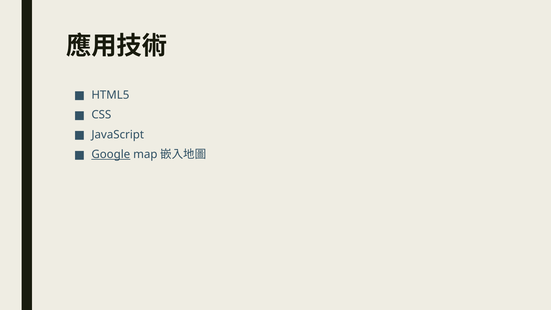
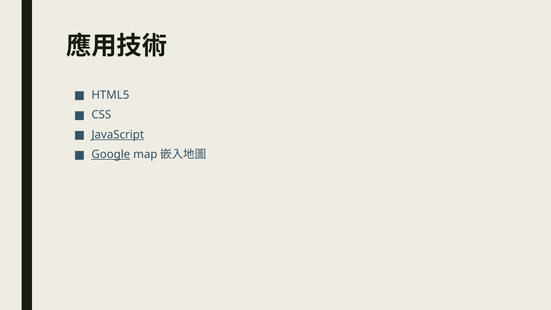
JavaScript underline: none -> present
